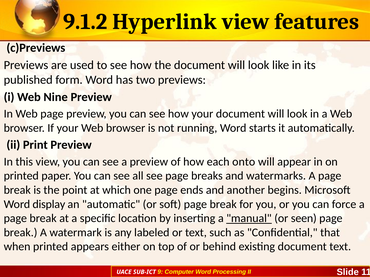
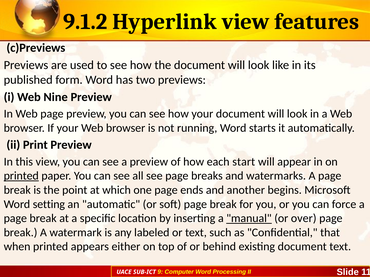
onto: onto -> start
printed at (21, 176) underline: none -> present
display: display -> setting
seen: seen -> over
